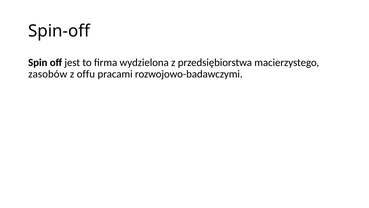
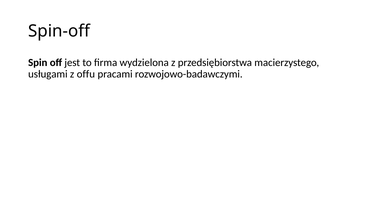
zasobów: zasobów -> usługami
